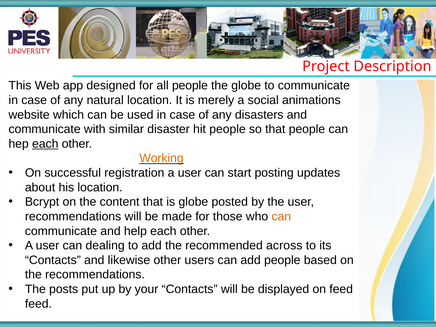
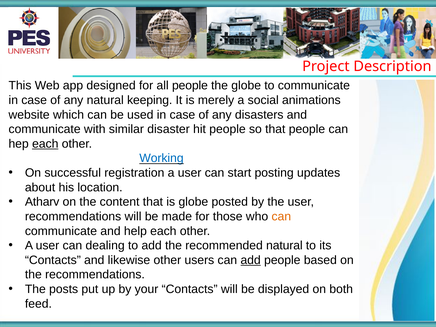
natural location: location -> keeping
Working colour: orange -> blue
Bcrypt: Bcrypt -> Atharv
recommended across: across -> natural
add at (251, 260) underline: none -> present
on feed: feed -> both
